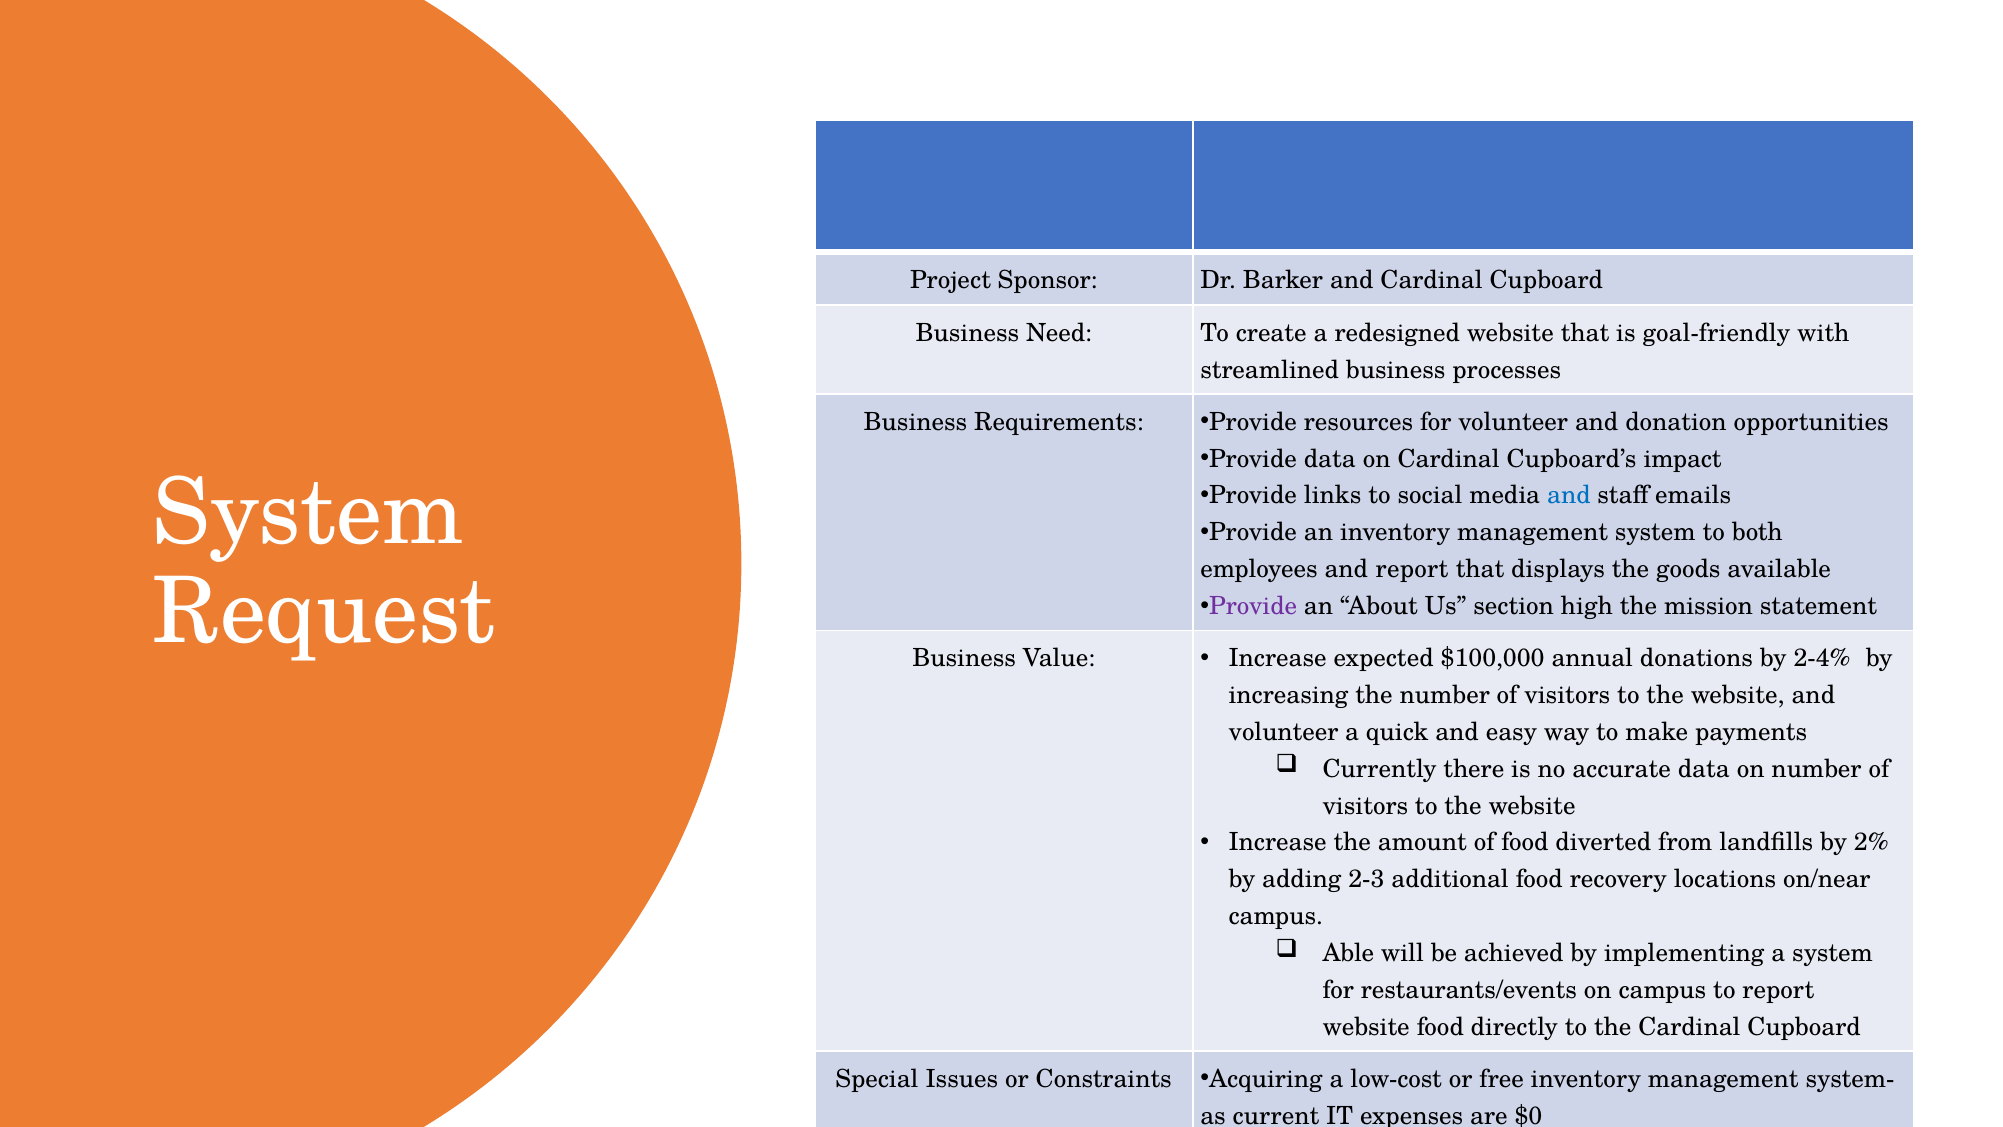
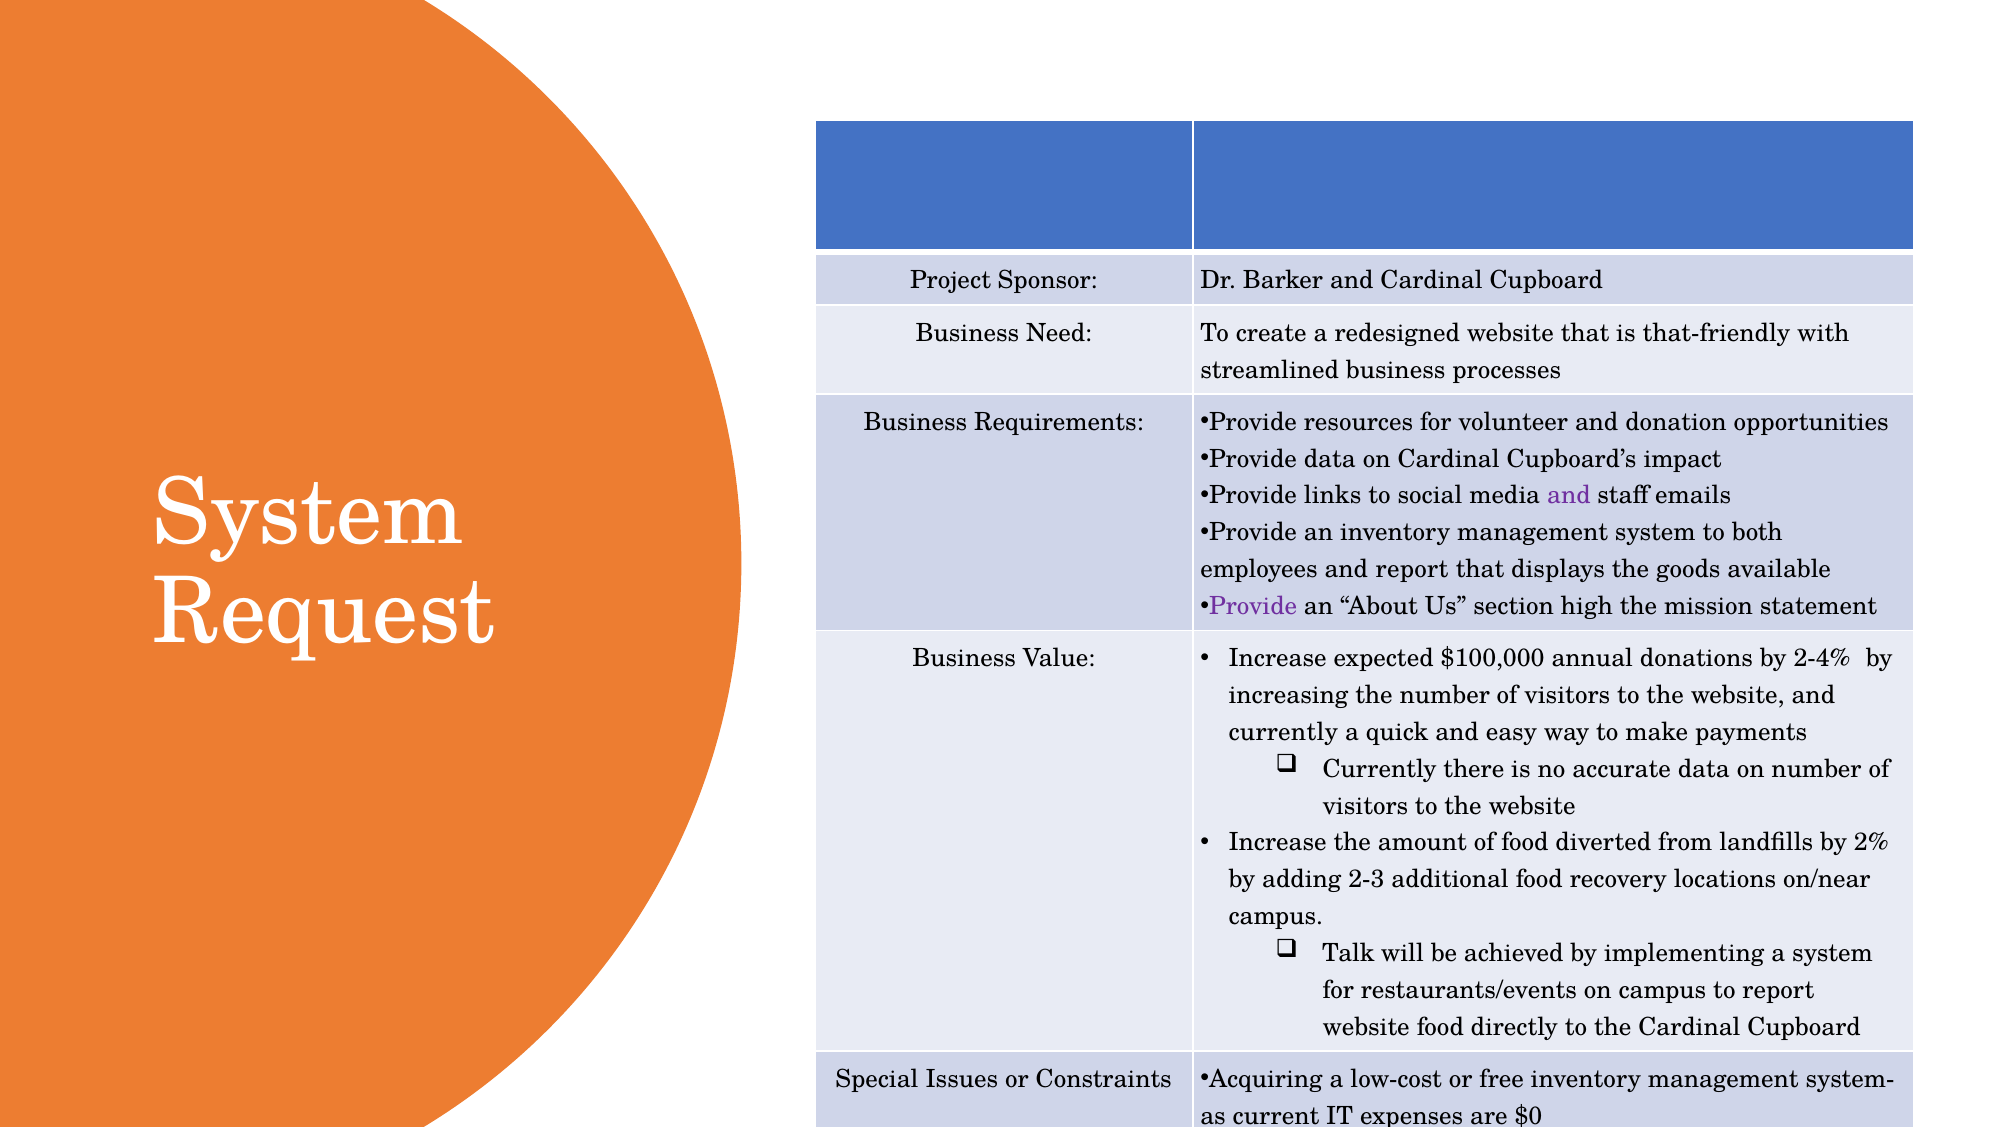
goal-friendly: goal-friendly -> that-friendly
and at (1569, 496) colour: blue -> purple
volunteer at (1284, 732): volunteer -> currently
Able: Able -> Talk
